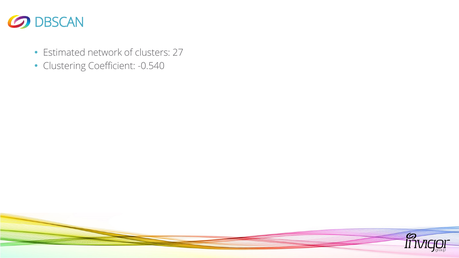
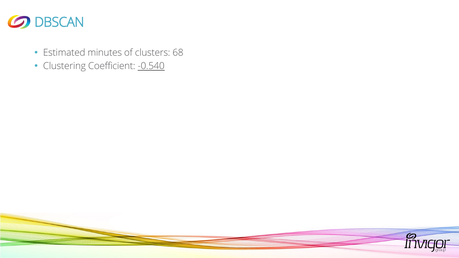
network: network -> minutes
27: 27 -> 68
-0.540 underline: none -> present
